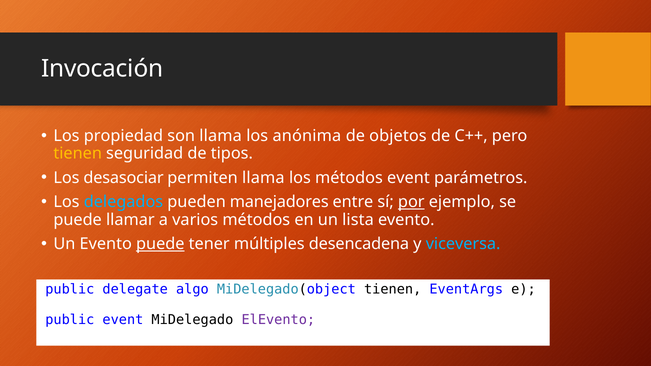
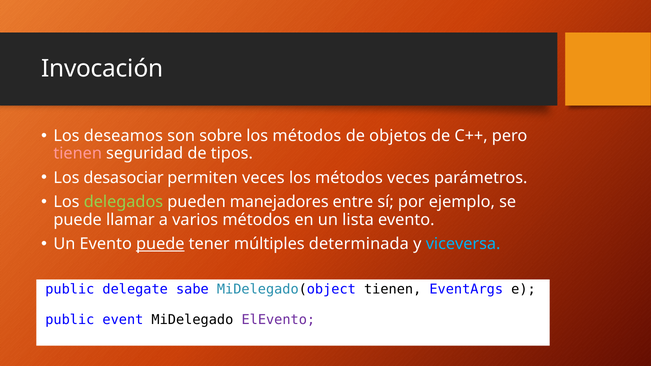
propiedad: propiedad -> deseamos
son llama: llama -> sobre
anónima at (307, 136): anónima -> métodos
tienen at (78, 153) colour: yellow -> pink
permiten llama: llama -> veces
métodos event: event -> veces
delegados colour: light blue -> light green
por underline: present -> none
desencadena: desencadena -> determinada
algo: algo -> sabe
